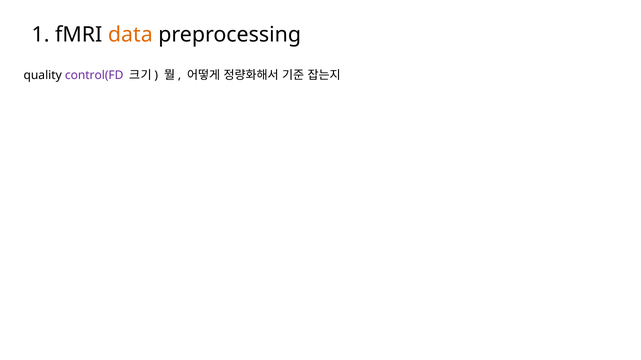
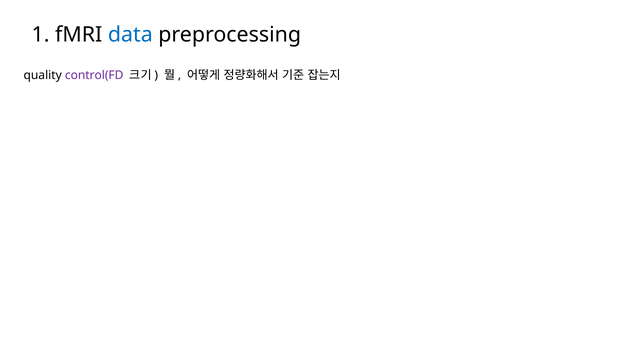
data colour: orange -> blue
